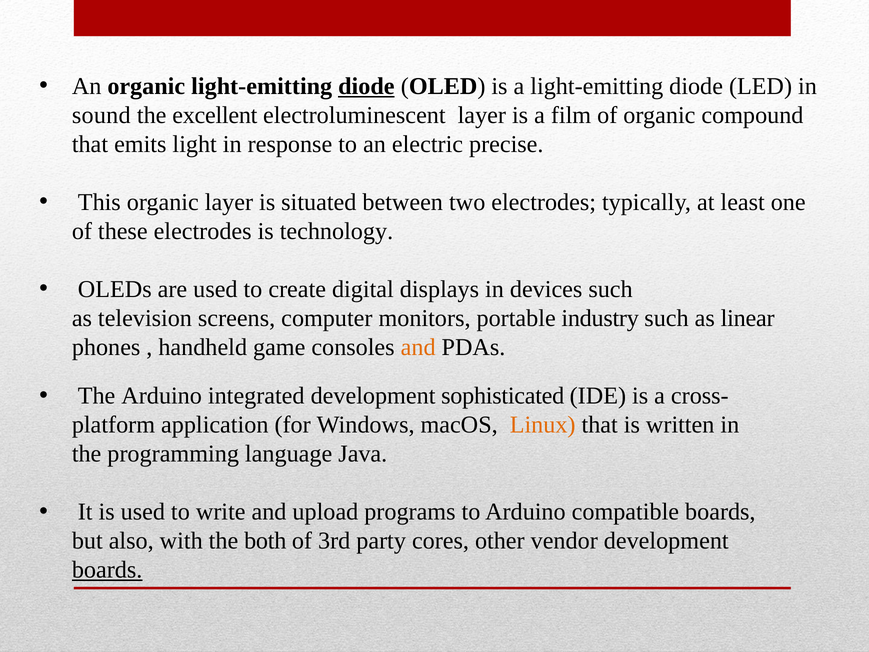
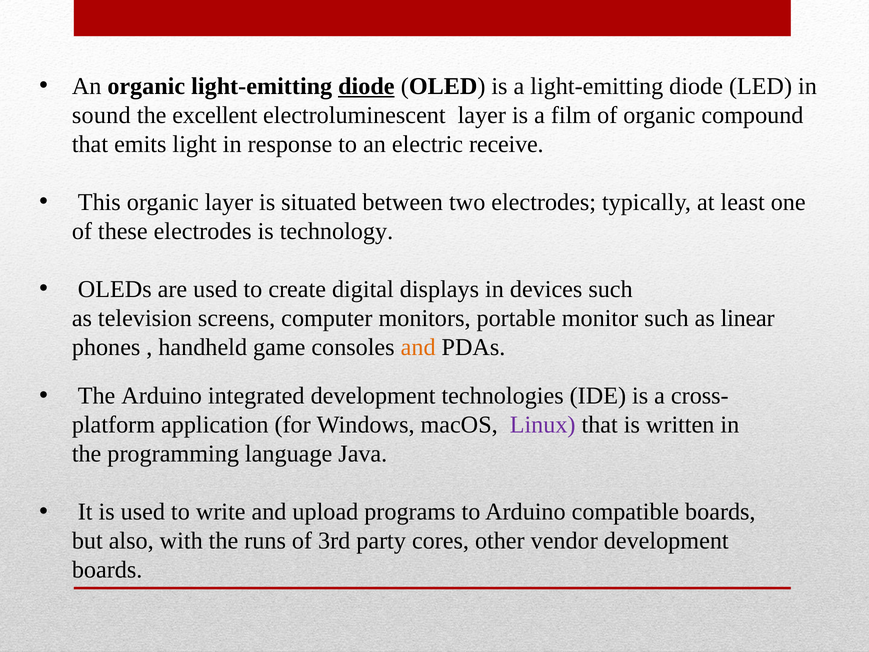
precise: precise -> receive
industry: industry -> monitor
sophisticated: sophisticated -> technologies
Linux colour: orange -> purple
both: both -> runs
boards at (107, 570) underline: present -> none
